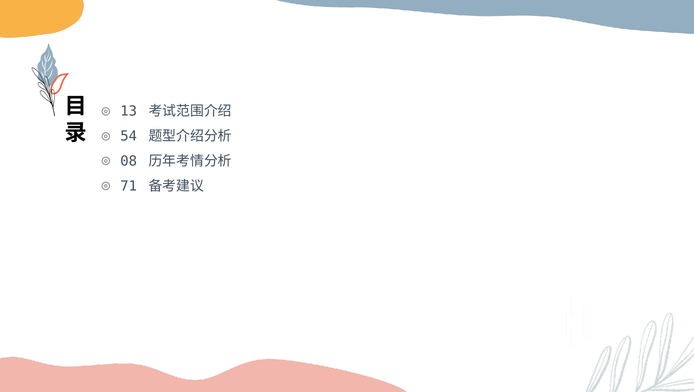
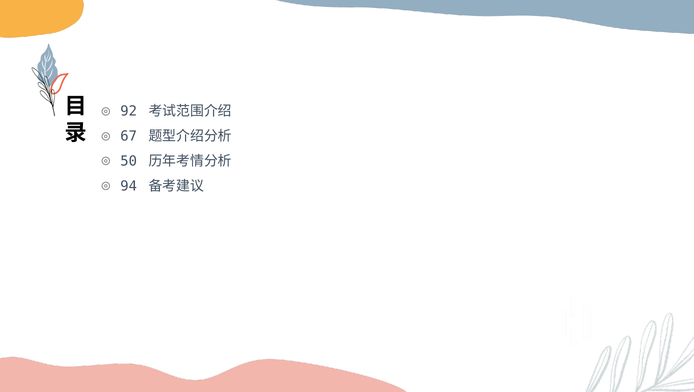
13: 13 -> 92
54: 54 -> 67
08: 08 -> 50
71: 71 -> 94
